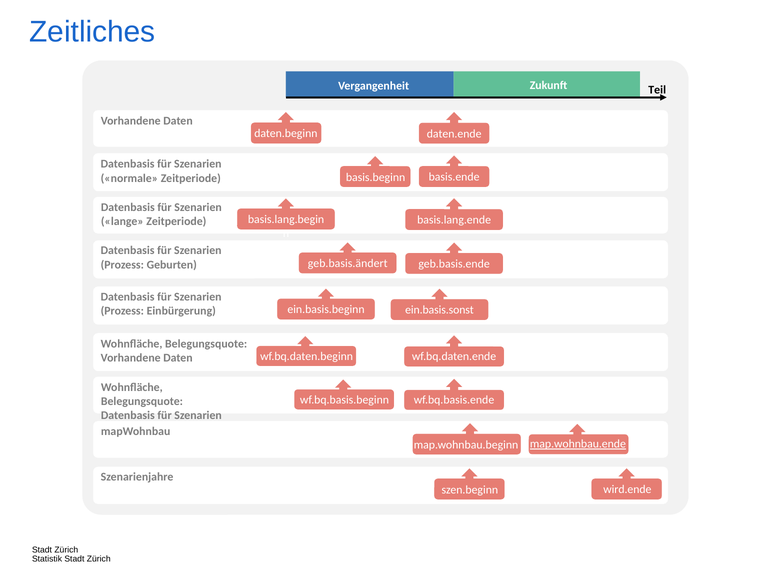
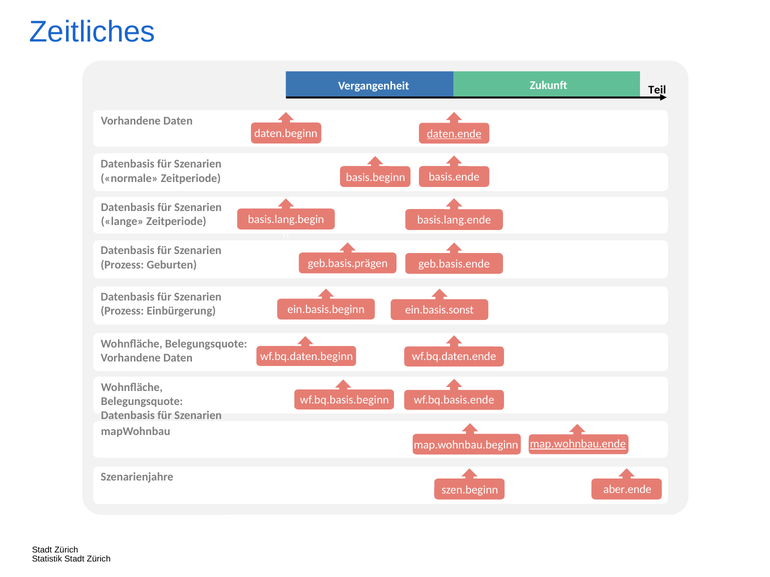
daten.ende underline: none -> present
geb.basis.ändert: geb.basis.ändert -> geb.basis.prägen
wird.ende: wird.ende -> aber.ende
